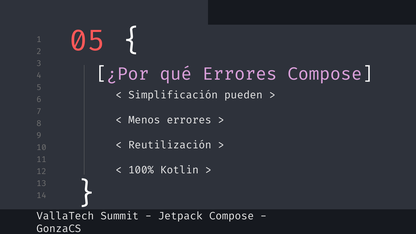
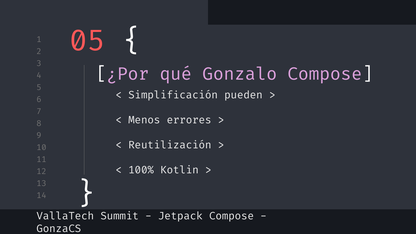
qué Errores: Errores -> Gonzalo
